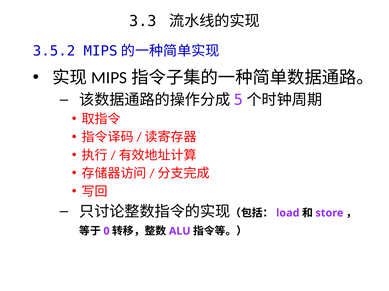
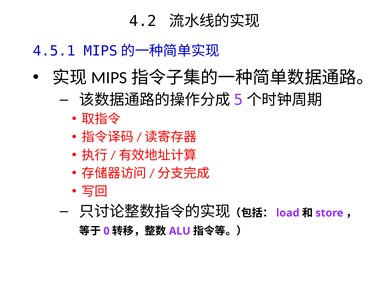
3.3: 3.3 -> 4.2
3.5.2: 3.5.2 -> 4.5.1
